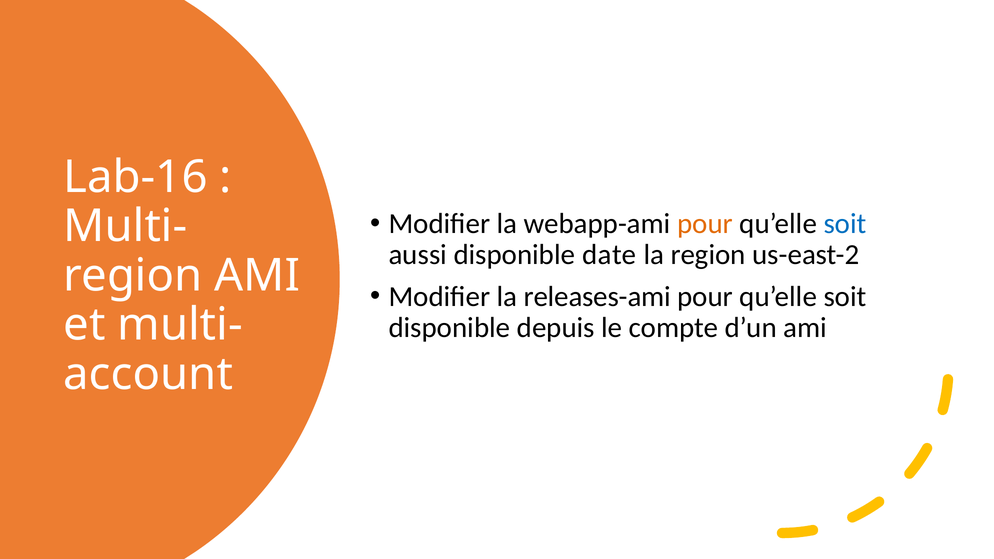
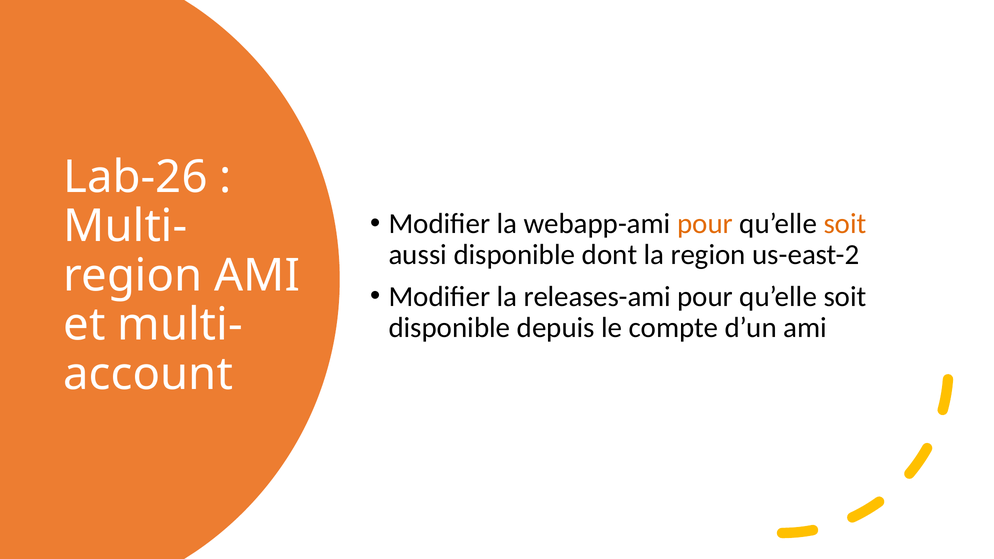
Lab-16: Lab-16 -> Lab-26
soit at (845, 224) colour: blue -> orange
date: date -> dont
